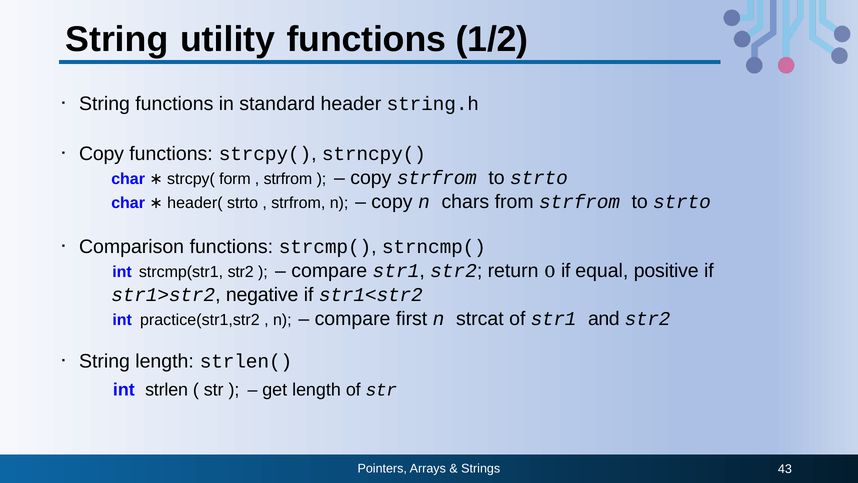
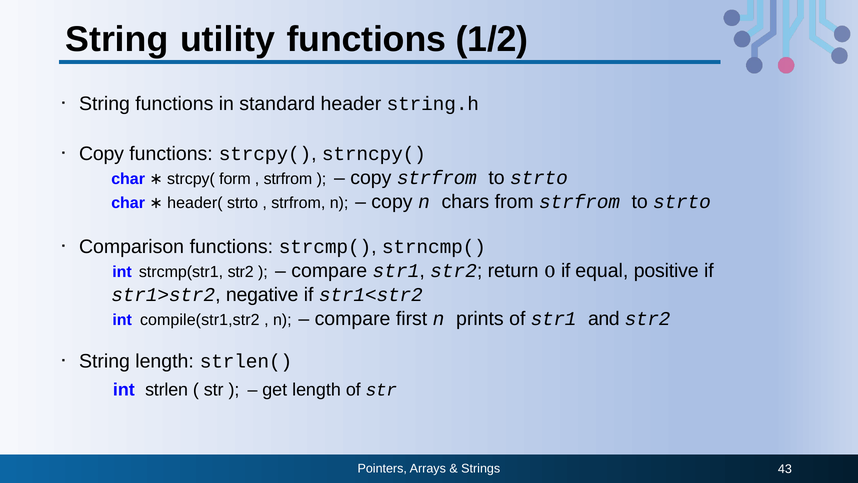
practice(str1,str2: practice(str1,str2 -> compile(str1,str2
strcat: strcat -> prints
